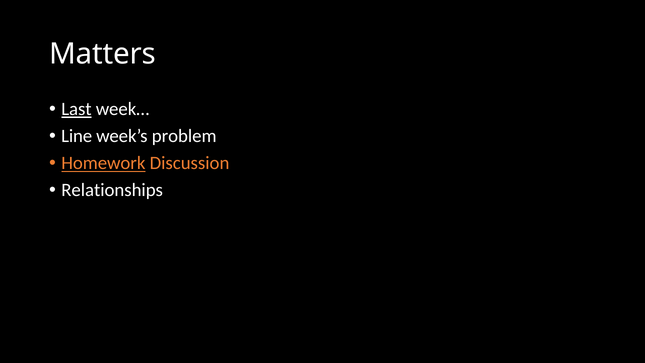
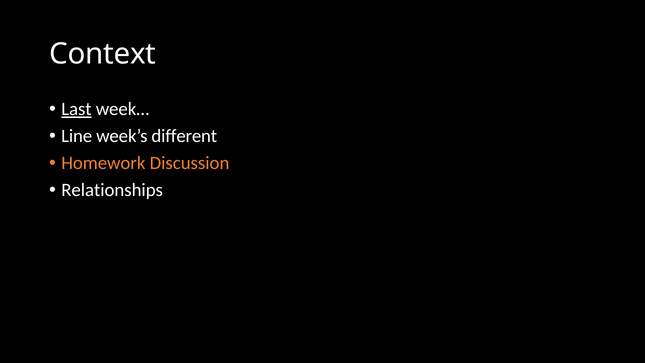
Matters: Matters -> Context
problem: problem -> different
Homework underline: present -> none
